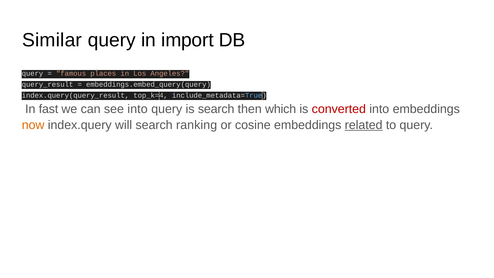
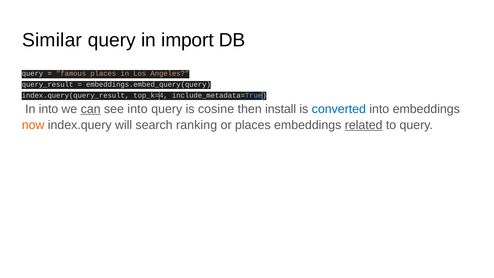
In fast: fast -> into
can underline: none -> present
is search: search -> cosine
which: which -> install
converted colour: red -> blue
or cosine: cosine -> places
